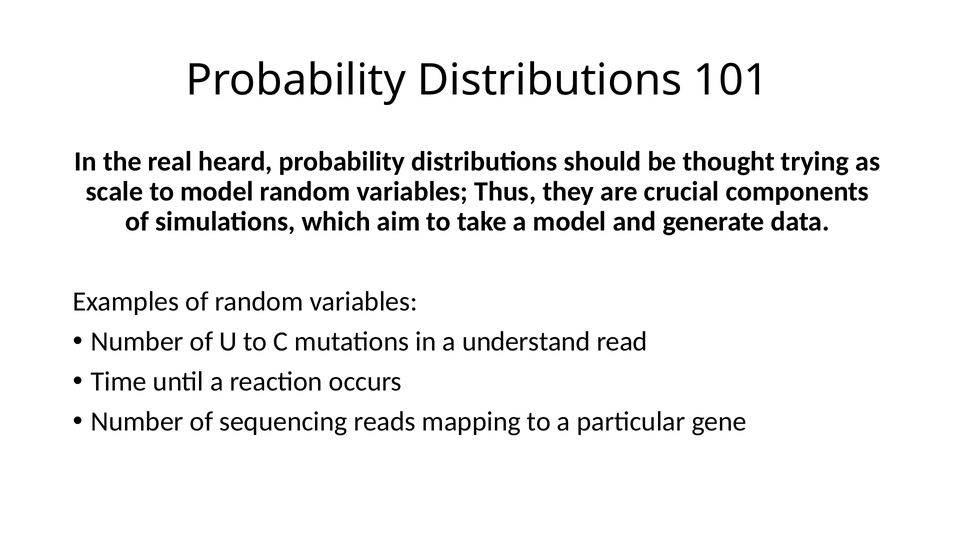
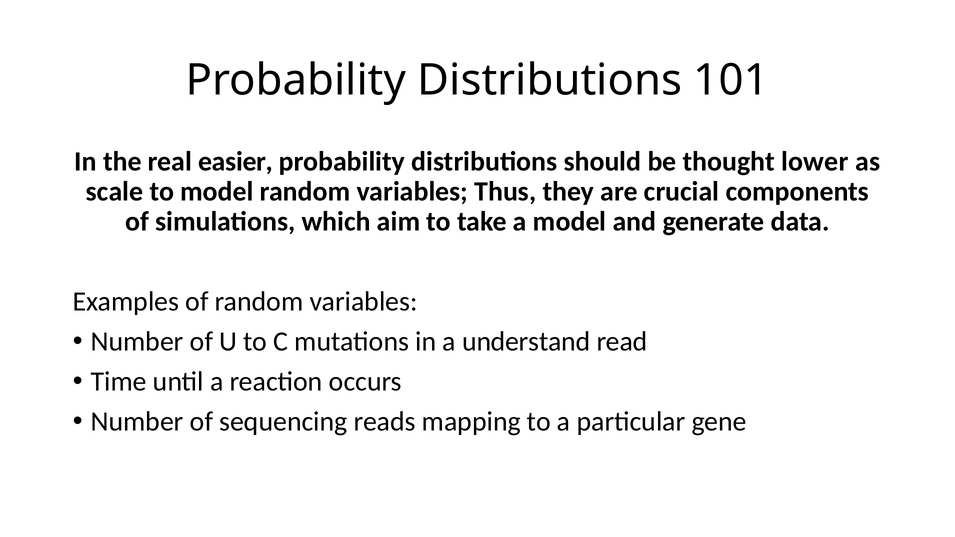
heard: heard -> easier
trying: trying -> lower
